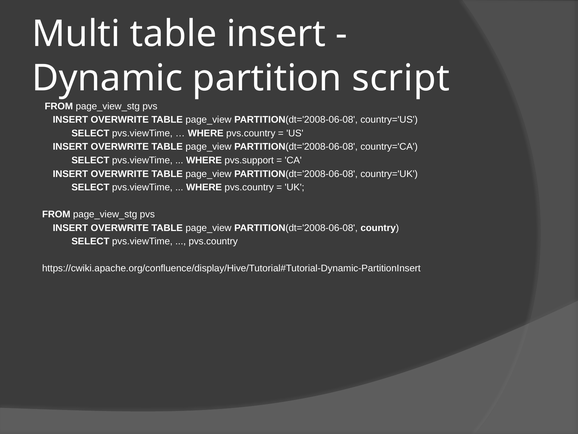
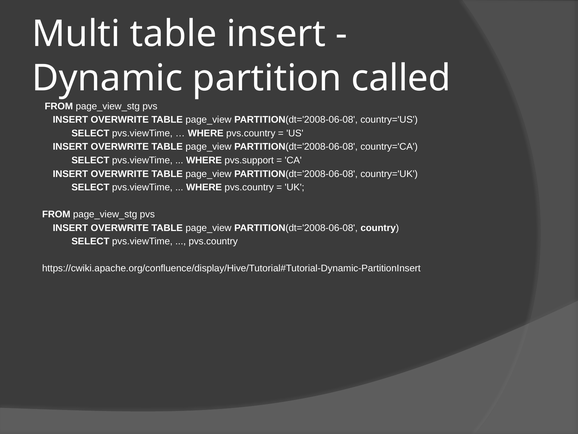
script: script -> called
